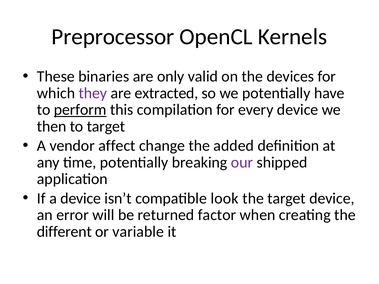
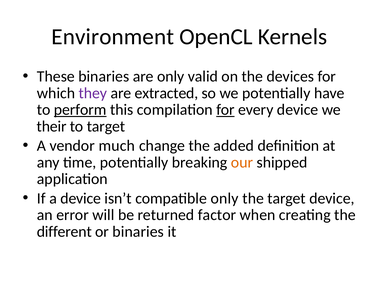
Preprocessor: Preprocessor -> Environment
for at (225, 110) underline: none -> present
then: then -> their
affect: affect -> much
our colour: purple -> orange
compatible look: look -> only
or variable: variable -> binaries
